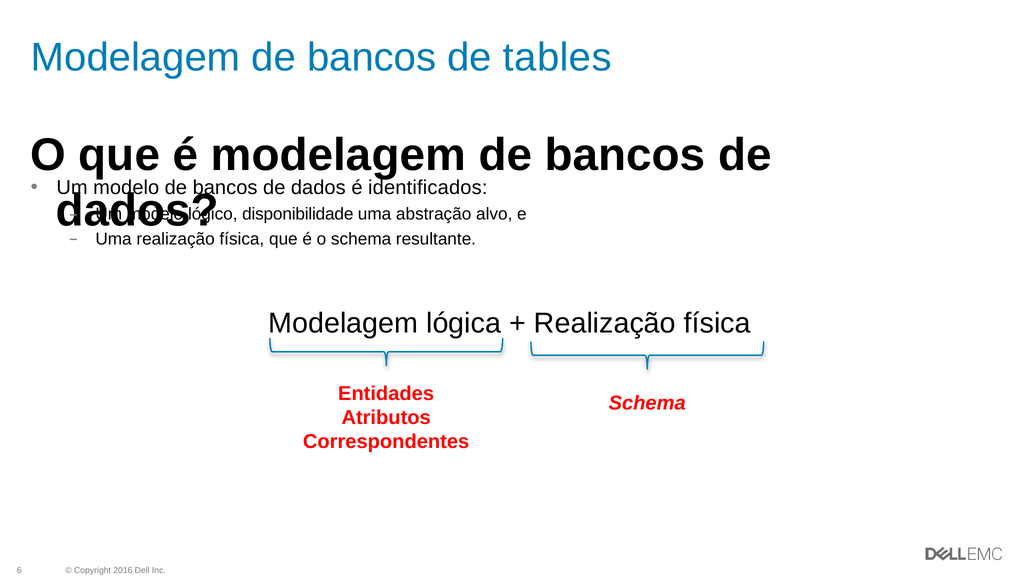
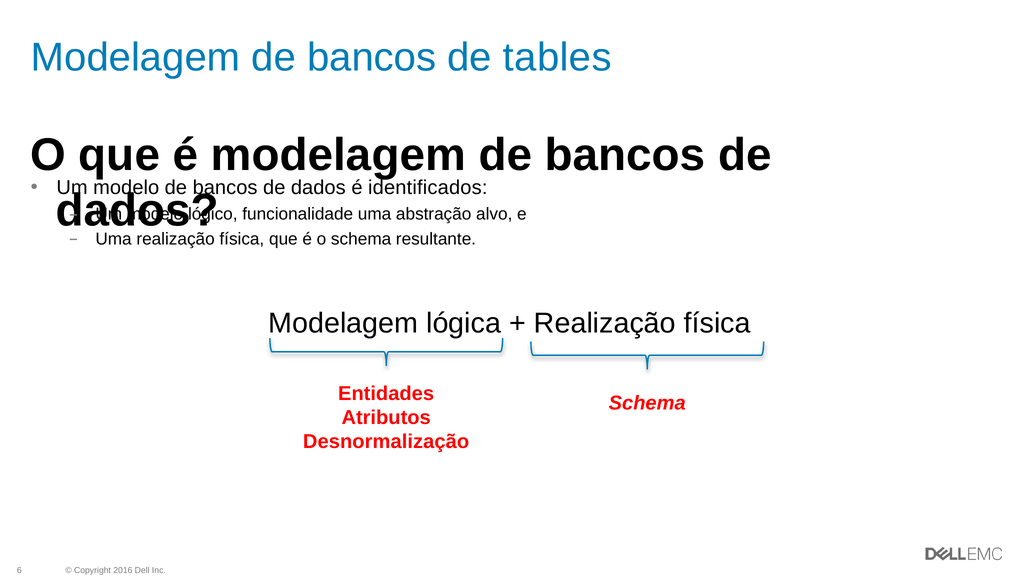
disponibilidade: disponibilidade -> funcionalidade
Correspondentes: Correspondentes -> Desnormalização
